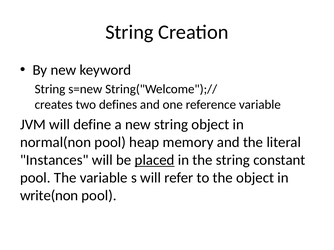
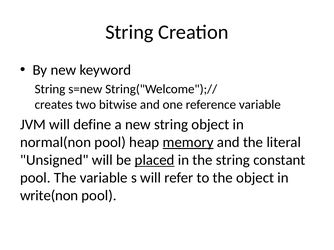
defines: defines -> bitwise
memory underline: none -> present
Instances: Instances -> Unsigned
